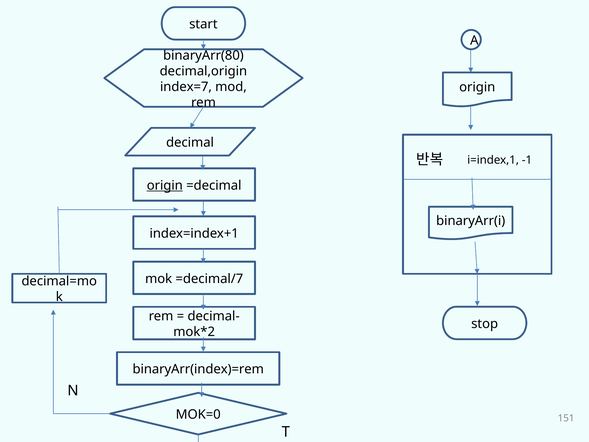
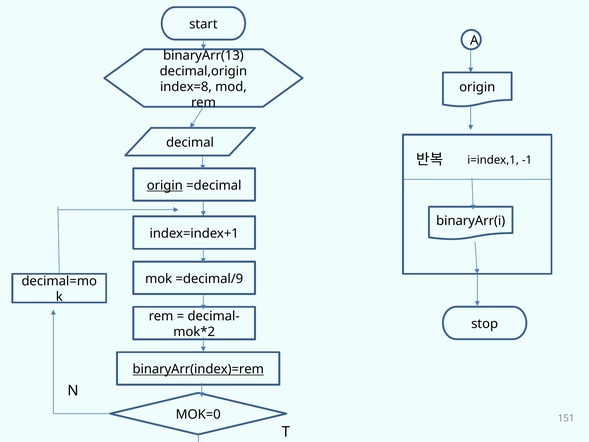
binaryArr(80: binaryArr(80 -> binaryArr(13
index=7: index=7 -> index=8
=decimal/7: =decimal/7 -> =decimal/9
binaryArr(index)=rem underline: none -> present
